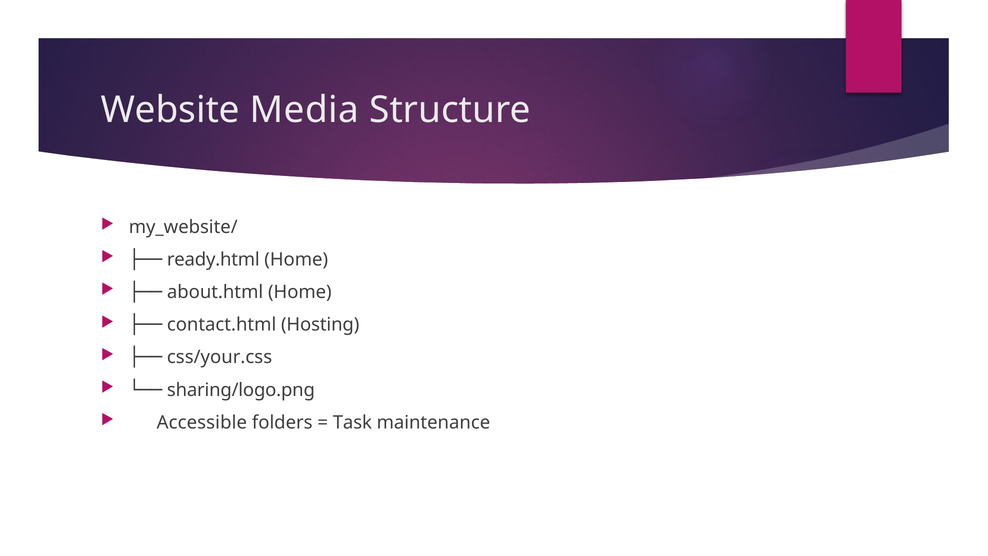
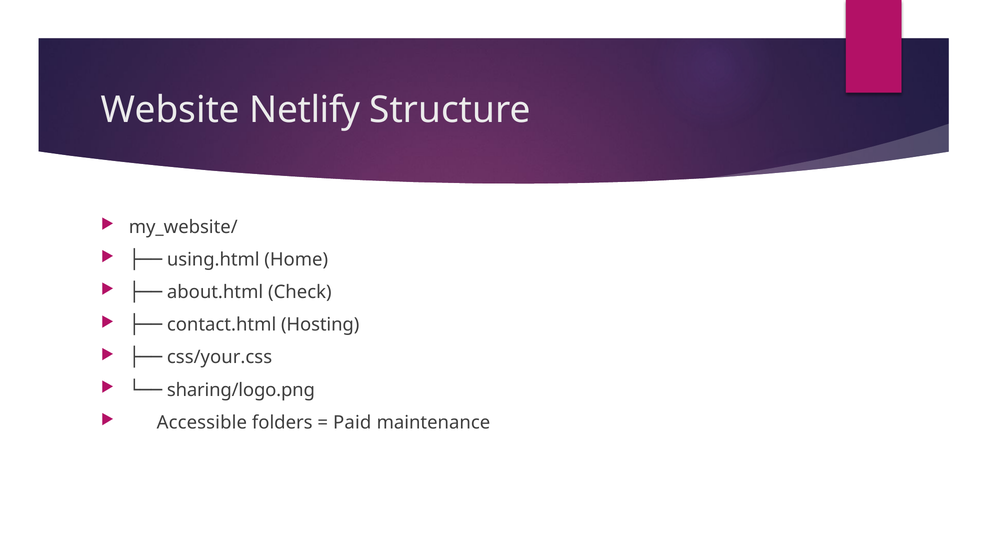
Media: Media -> Netlify
ready.html: ready.html -> using.html
about.html Home: Home -> Check
Task: Task -> Paid
